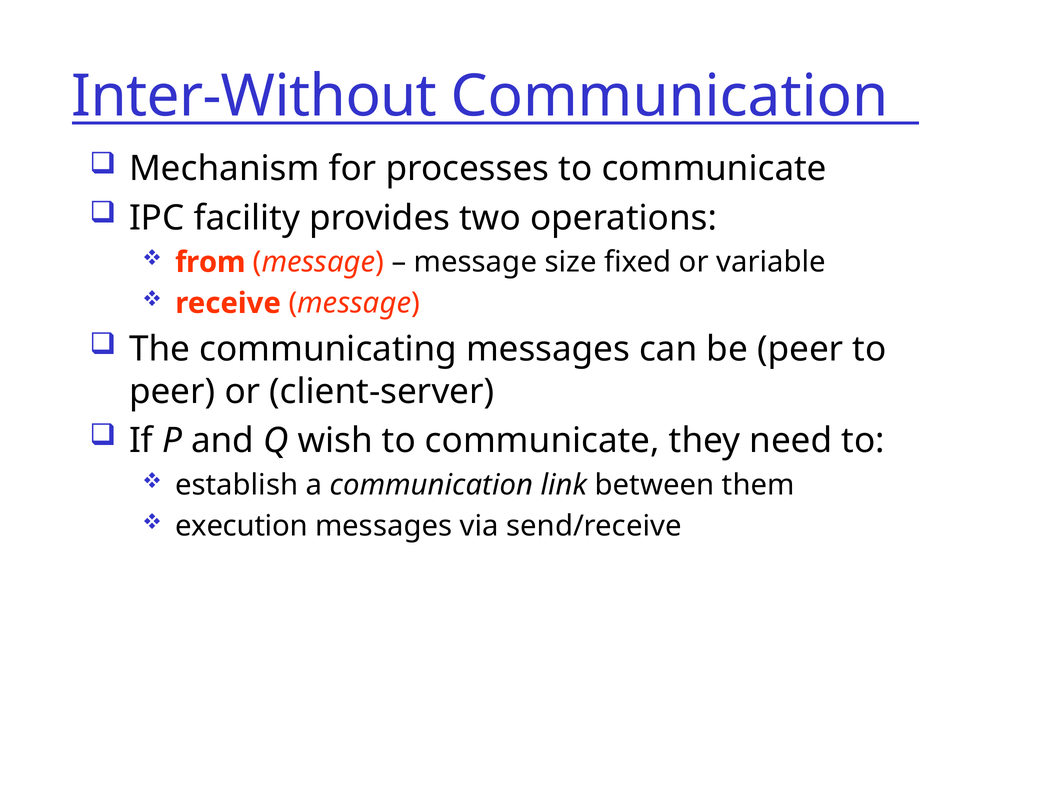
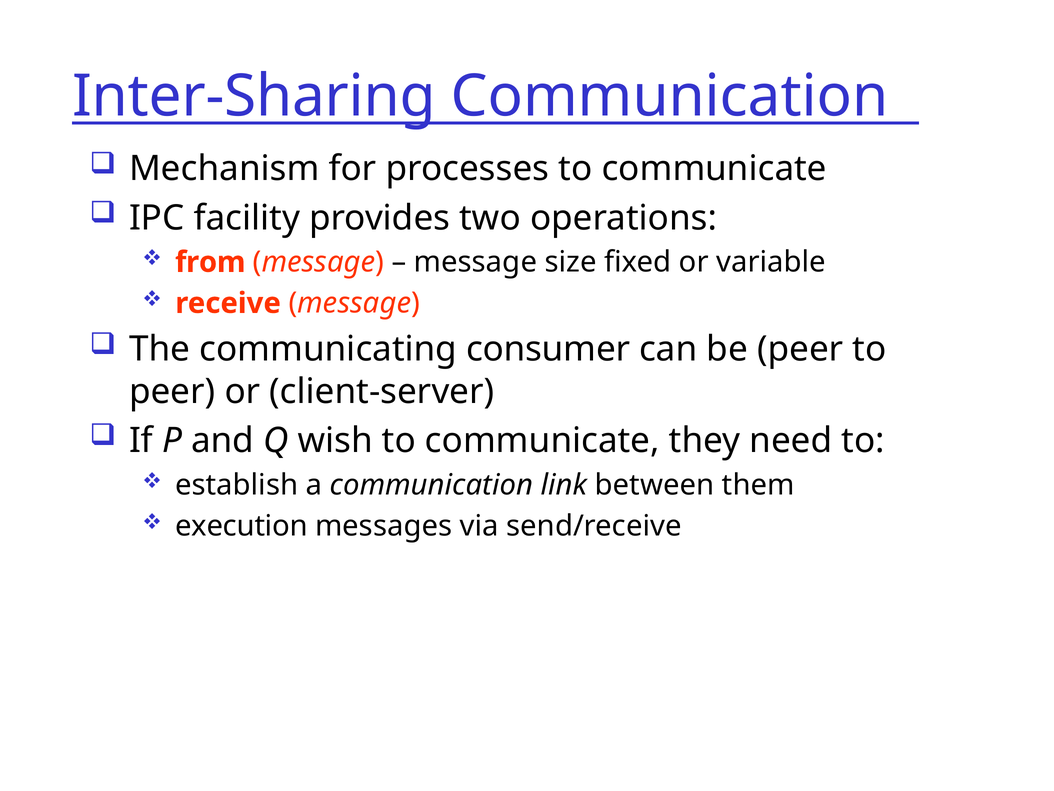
Inter-Without: Inter-Without -> Inter-Sharing
communicating messages: messages -> consumer
